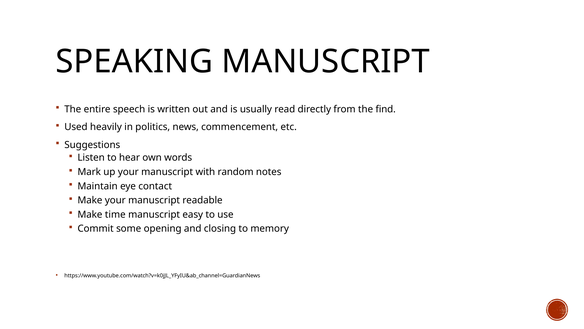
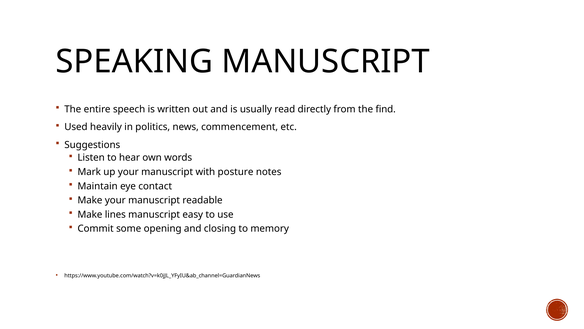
random: random -> posture
time: time -> lines
